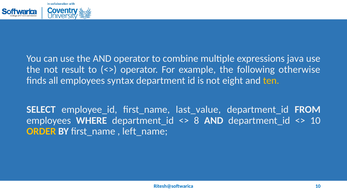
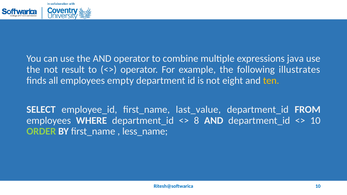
otherwise: otherwise -> illustrates
syntax: syntax -> empty
ORDER colour: yellow -> light green
left_name: left_name -> less_name
